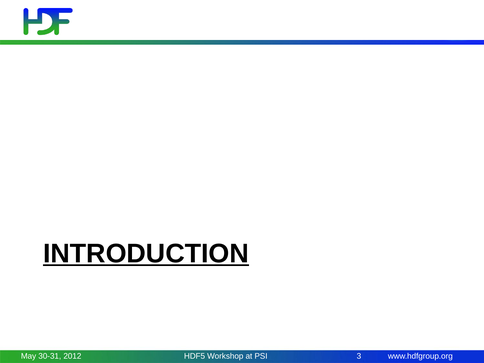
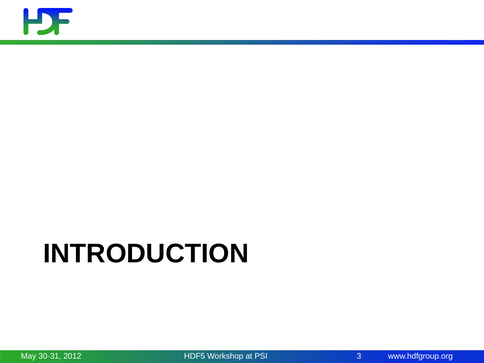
INTRODUCTION underline: present -> none
